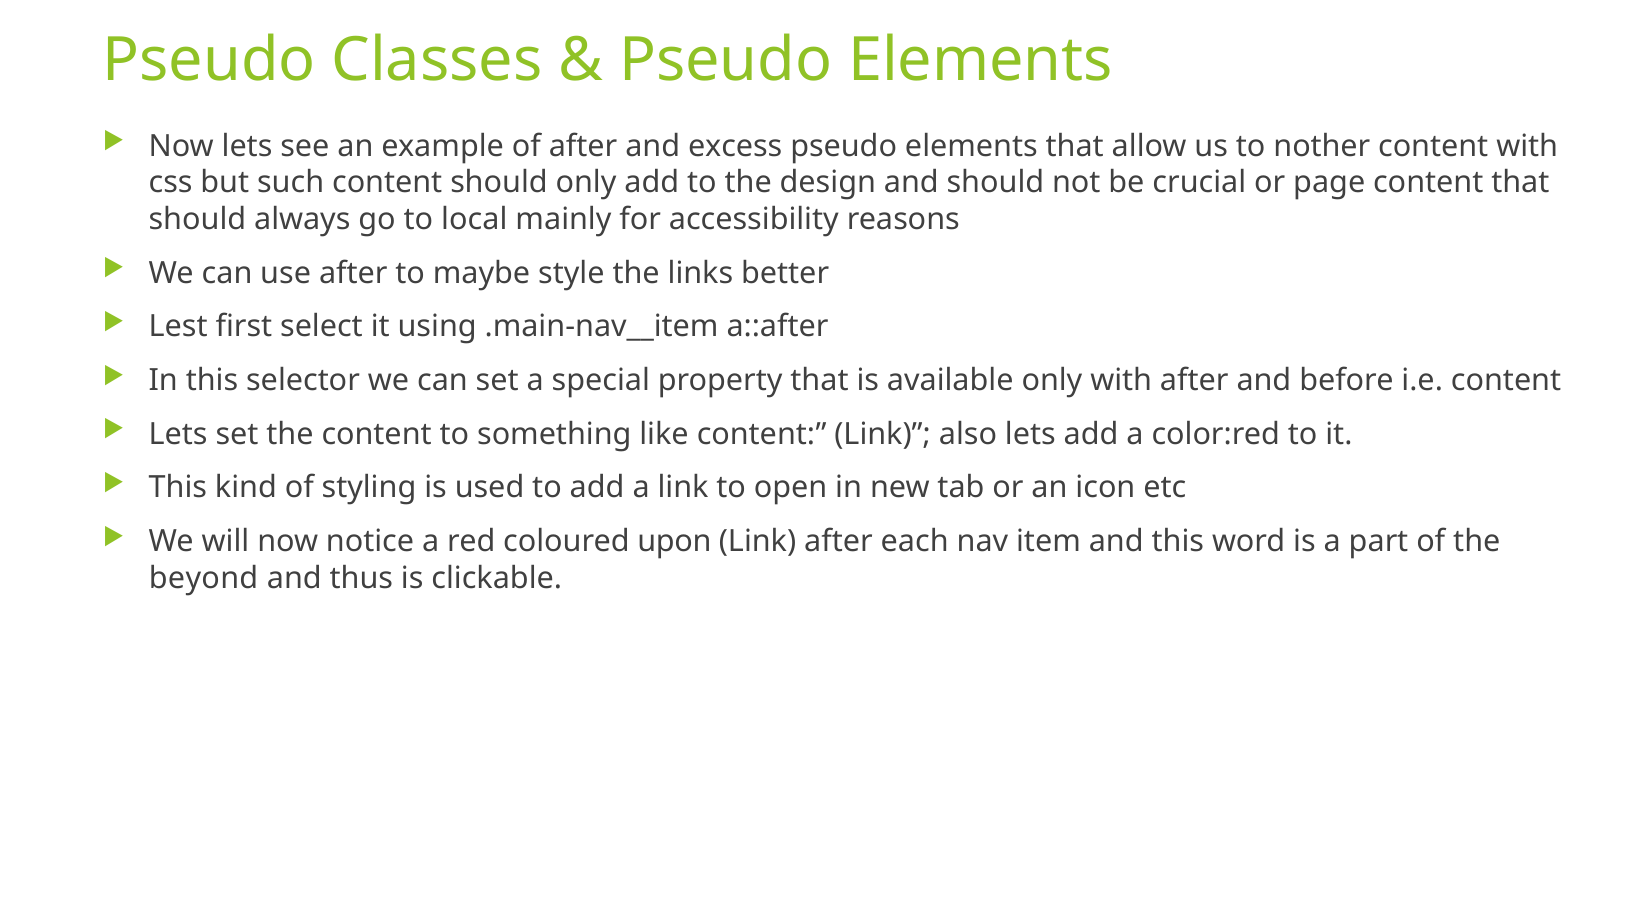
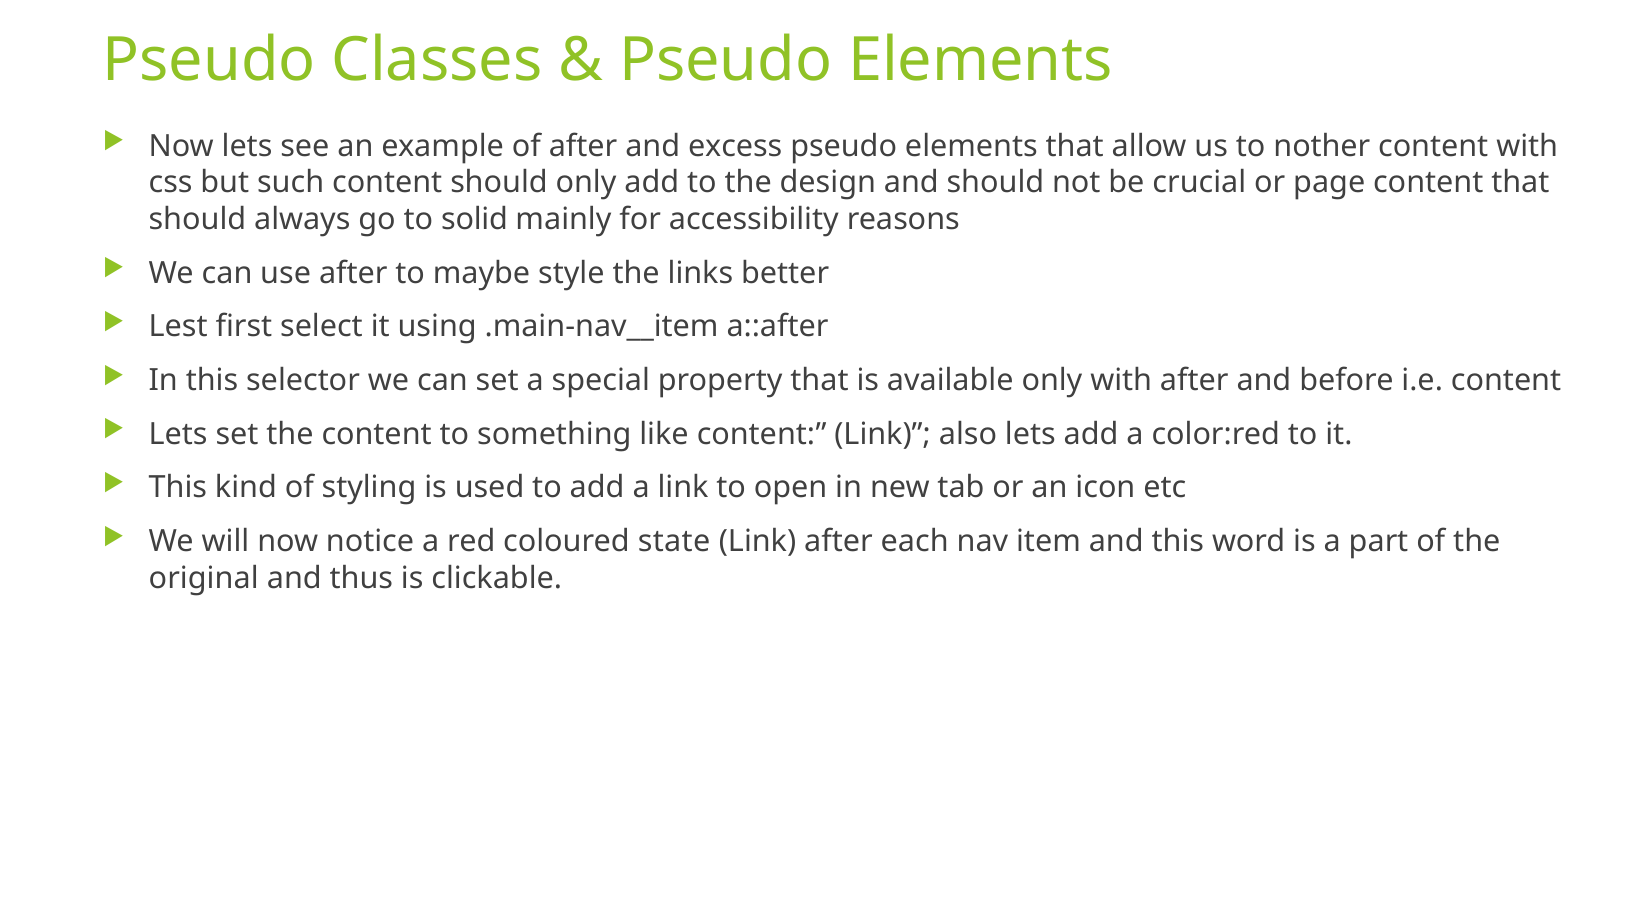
local: local -> solid
upon: upon -> state
beyond: beyond -> original
